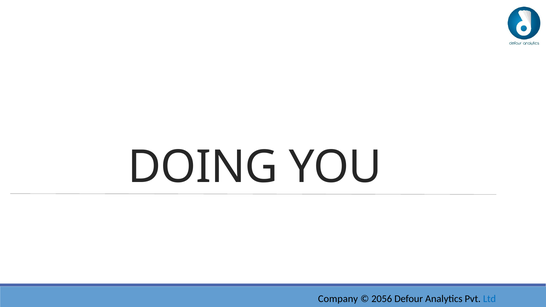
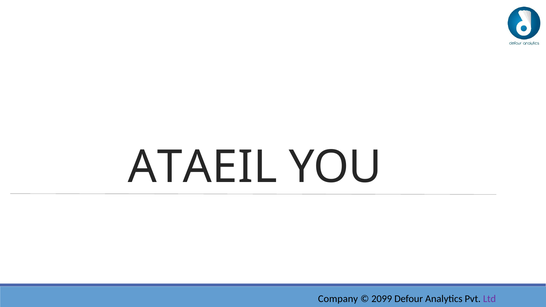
DOING: DOING -> ATAEIL
2056: 2056 -> 2099
Ltd colour: blue -> purple
